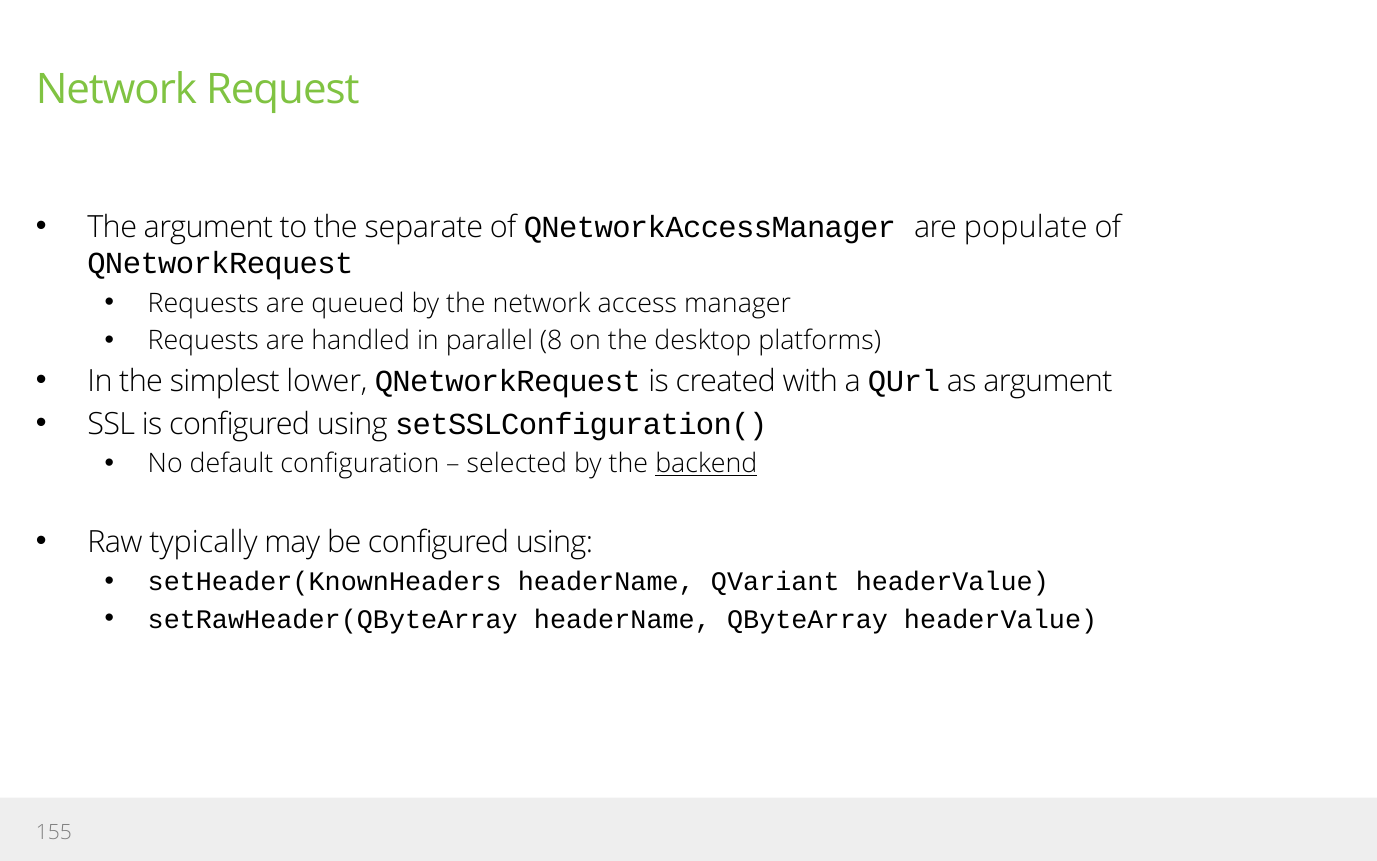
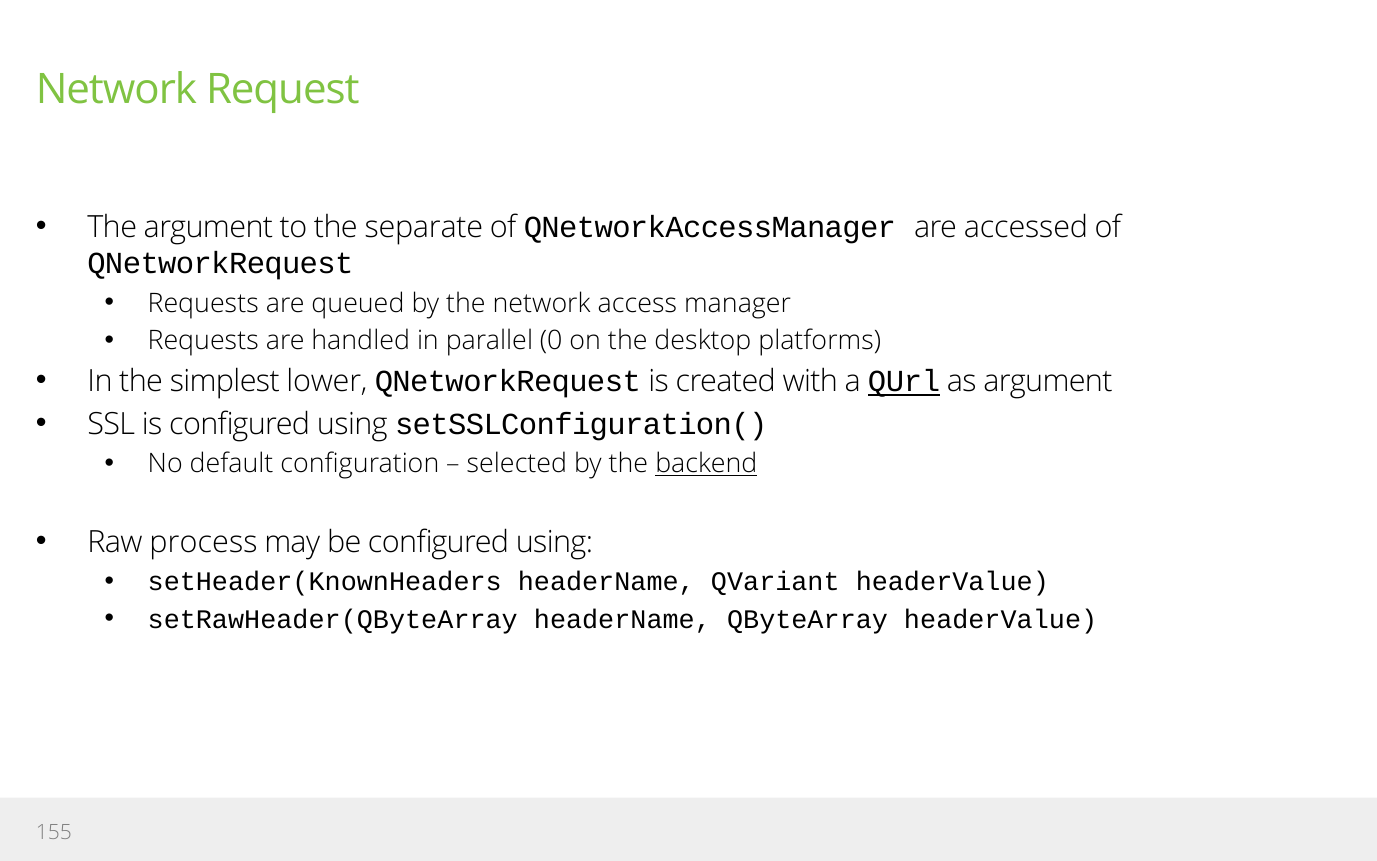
populate: populate -> accessed
8: 8 -> 0
QUrl underline: none -> present
typically: typically -> process
